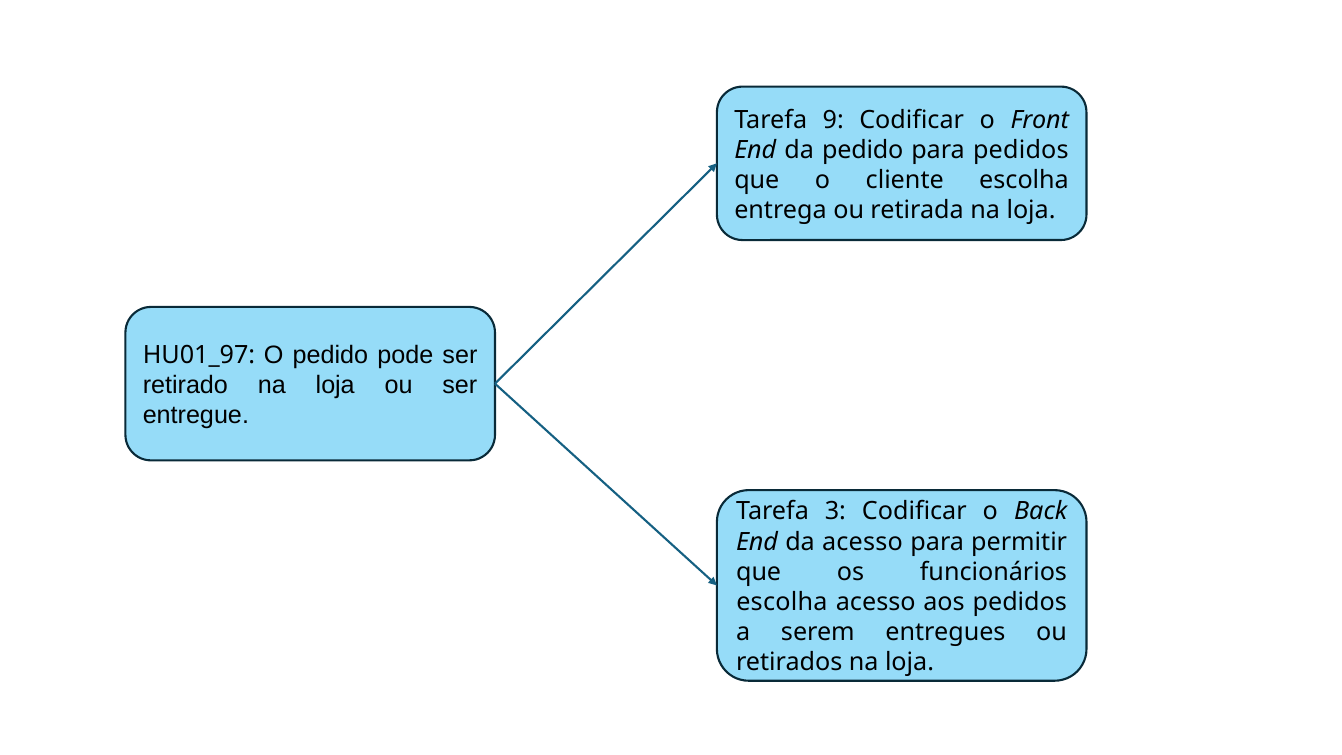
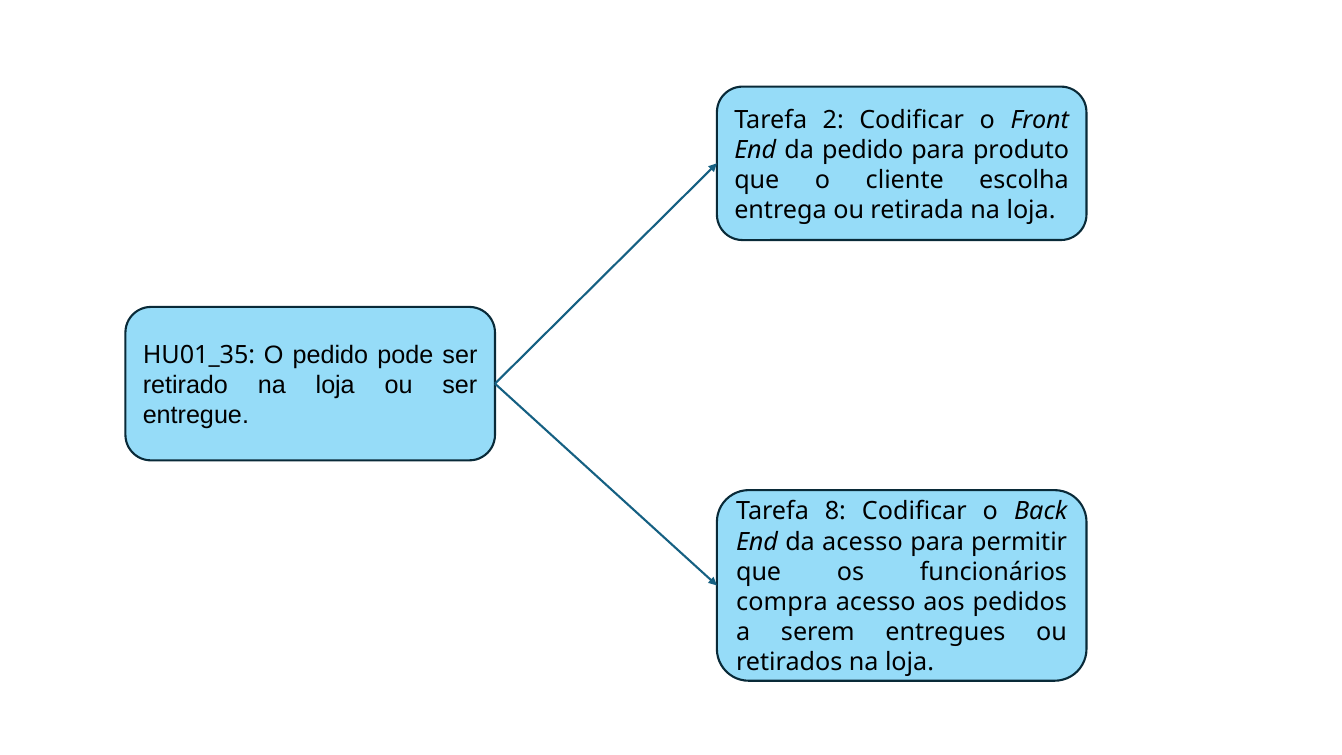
9: 9 -> 2
para pedidos: pedidos -> produto
HU01_97: HU01_97 -> HU01_35
3: 3 -> 8
escolha at (782, 602): escolha -> compra
